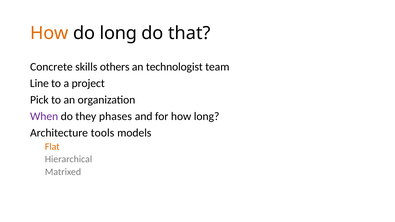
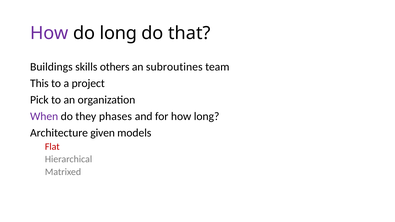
How at (49, 33) colour: orange -> purple
Concrete: Concrete -> Buildings
technologist: technologist -> subroutines
Line: Line -> This
tools: tools -> given
Flat colour: orange -> red
